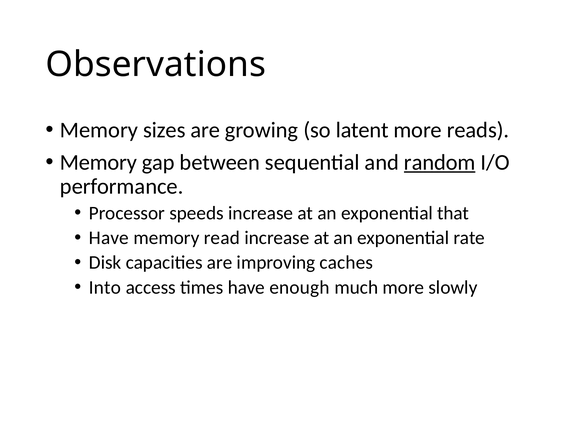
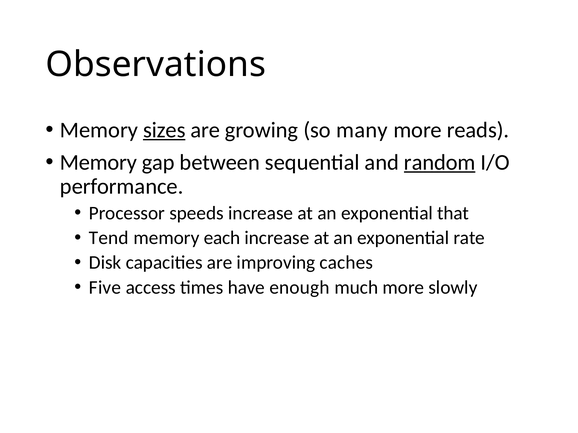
sizes underline: none -> present
latent: latent -> many
Have at (109, 238): Have -> Tend
read: read -> each
Into: Into -> Five
